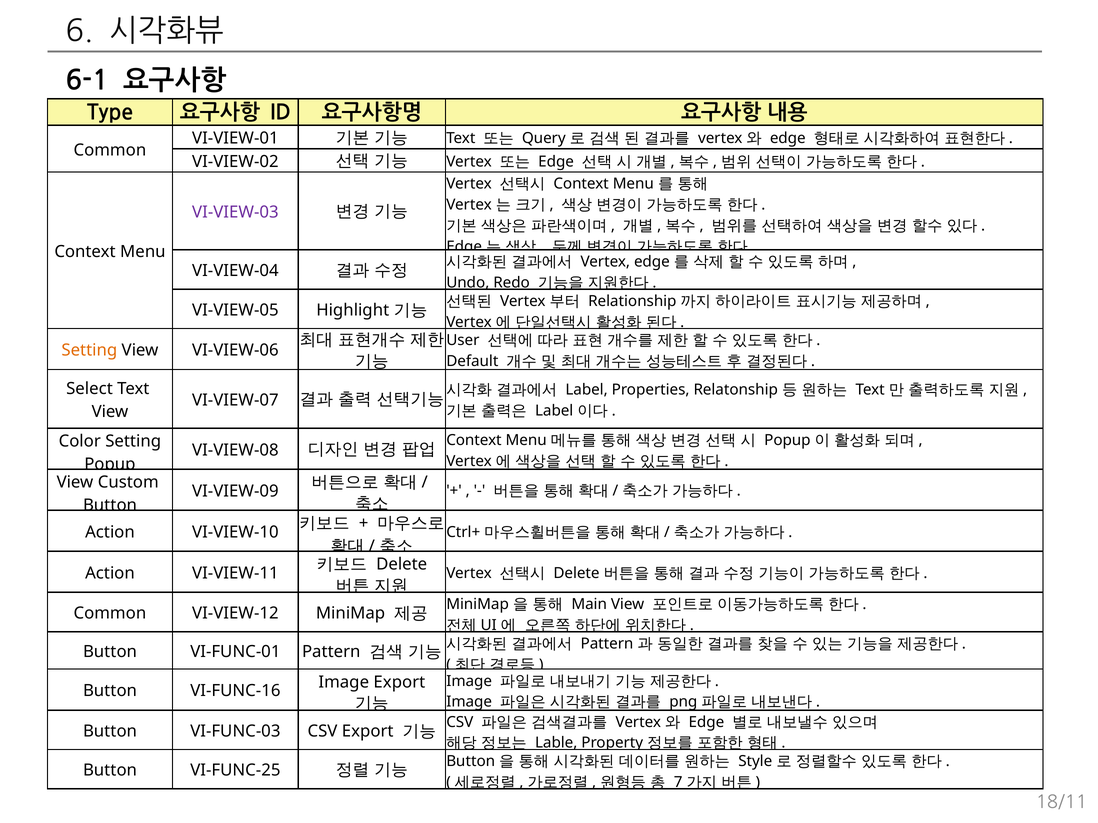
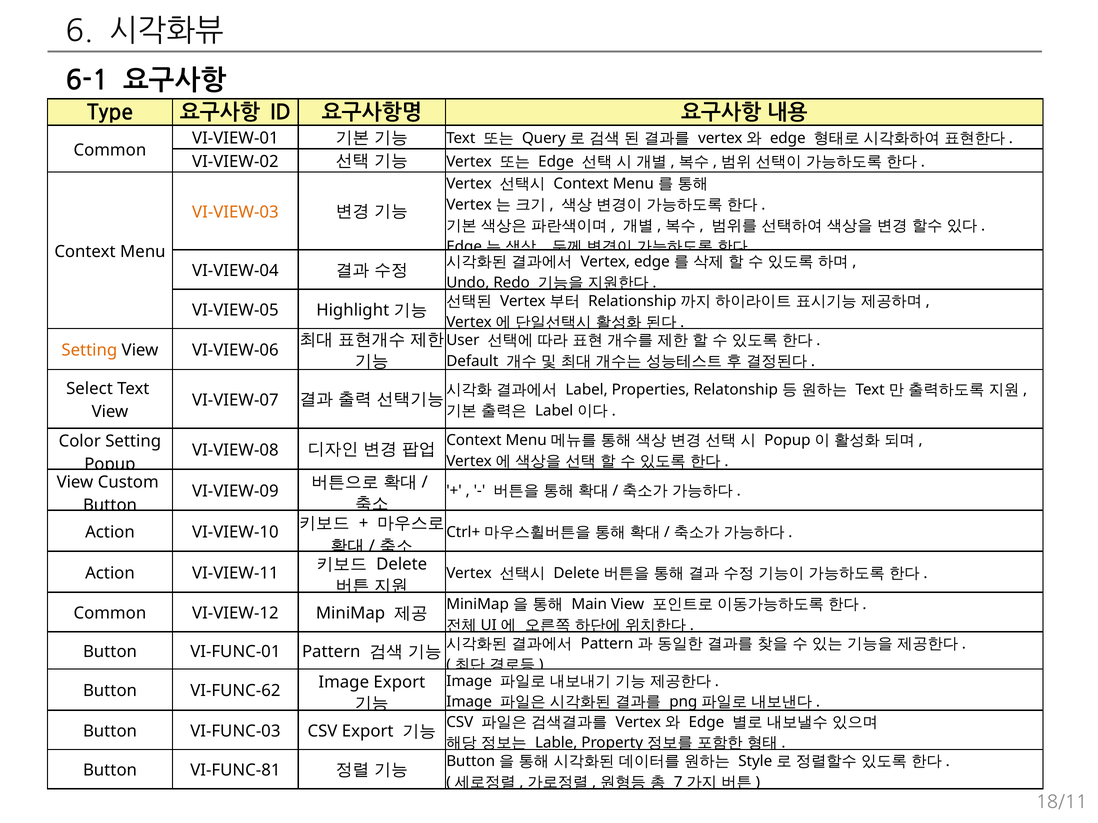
VI-VIEW-03 colour: purple -> orange
VI-FUNC-16: VI-FUNC-16 -> VI-FUNC-62
VI-FUNC-25: VI-FUNC-25 -> VI-FUNC-81
